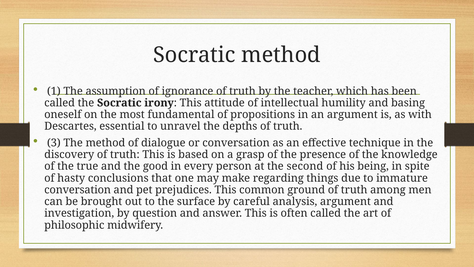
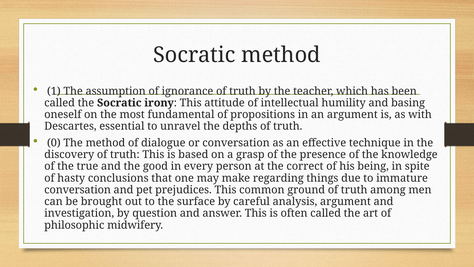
3: 3 -> 0
second: second -> correct
